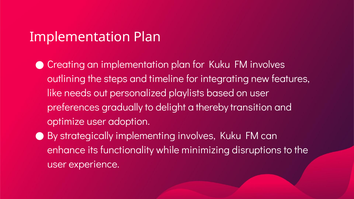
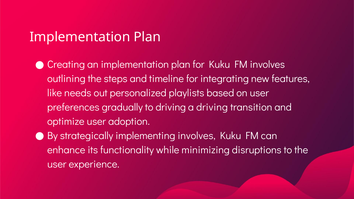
to delight: delight -> driving
a thereby: thereby -> driving
